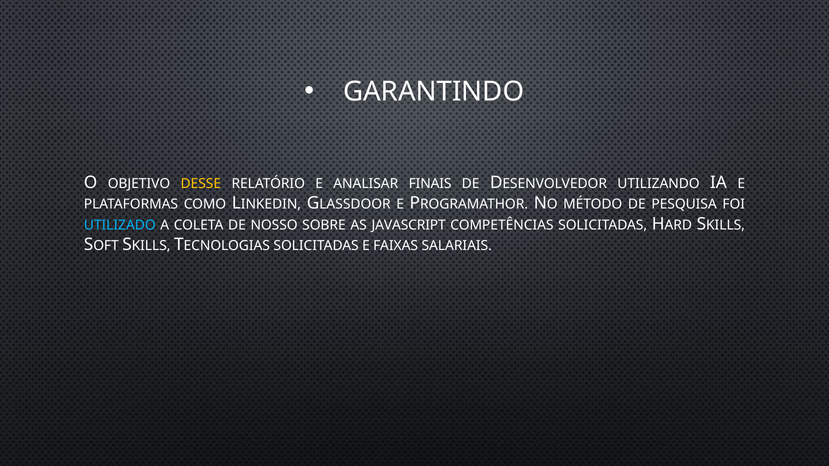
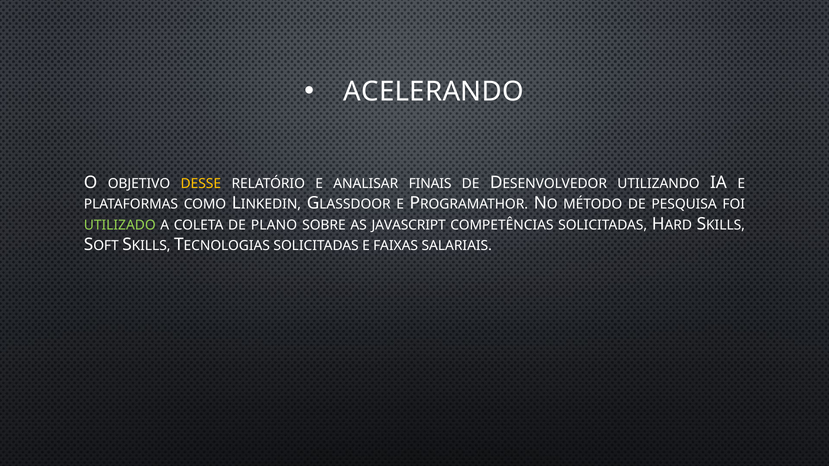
GARANTINDO: GARANTINDO -> ACELERANDO
UTILIZADO colour: light blue -> light green
NOSSO: NOSSO -> PLANO
